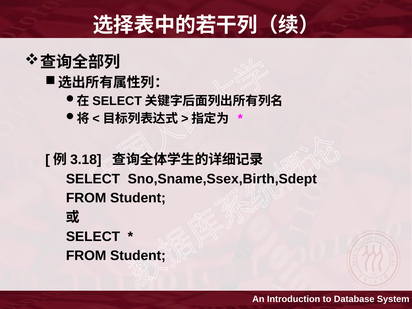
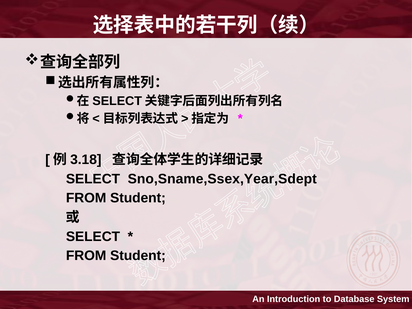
Sno,Sname,Ssex,Birth,Sdept: Sno,Sname,Ssex,Birth,Sdept -> Sno,Sname,Ssex,Year,Sdept
